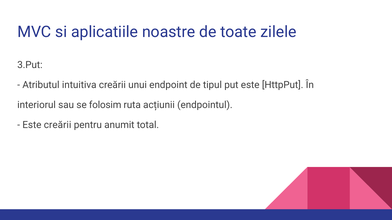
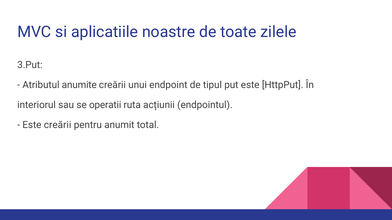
intuitiva: intuitiva -> anumite
folosim: folosim -> operatii
